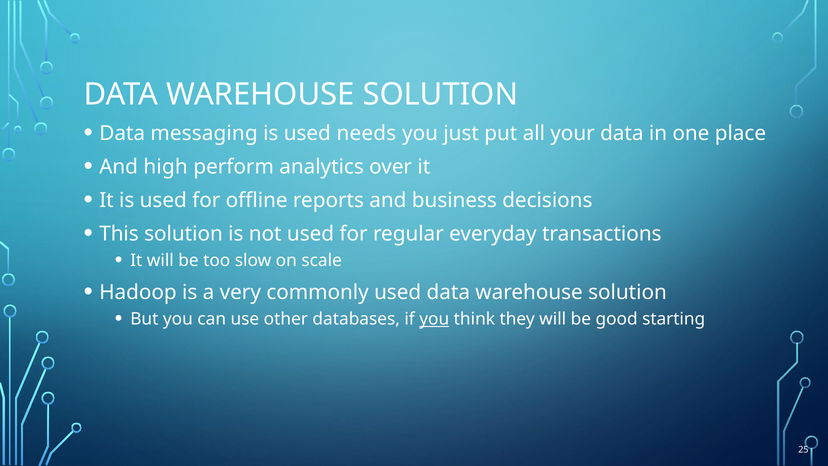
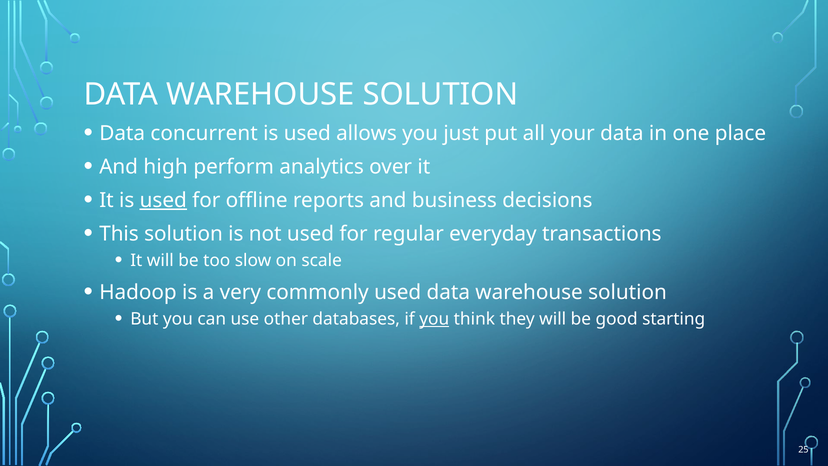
messaging: messaging -> concurrent
needs: needs -> allows
used at (163, 200) underline: none -> present
